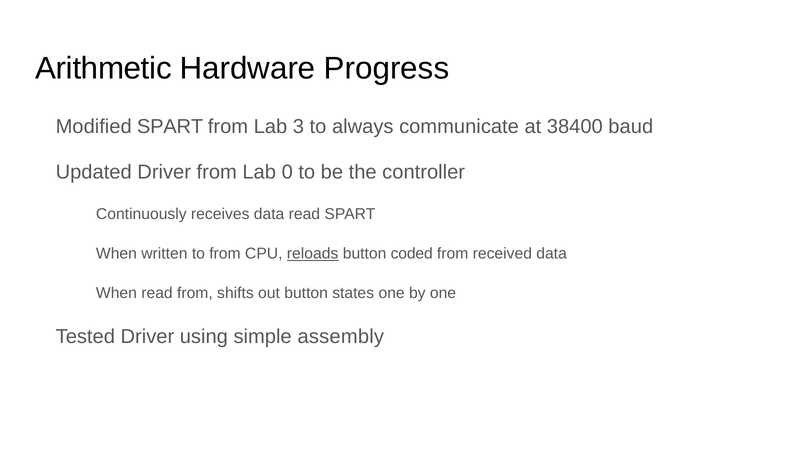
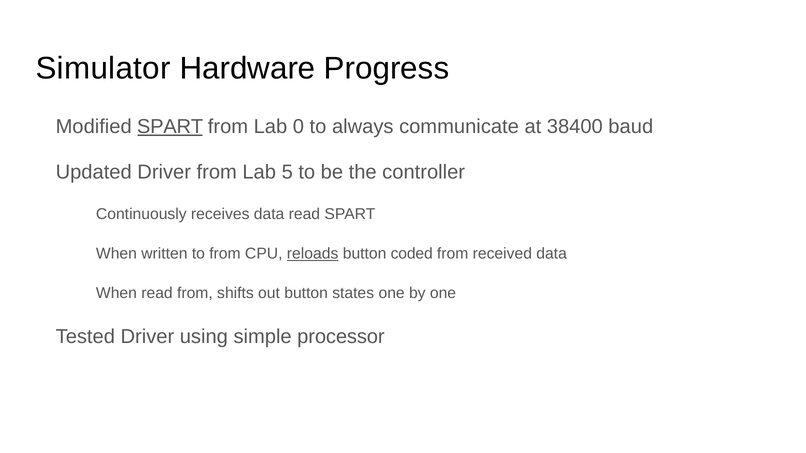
Arithmetic: Arithmetic -> Simulator
SPART at (170, 127) underline: none -> present
3: 3 -> 0
0: 0 -> 5
assembly: assembly -> processor
